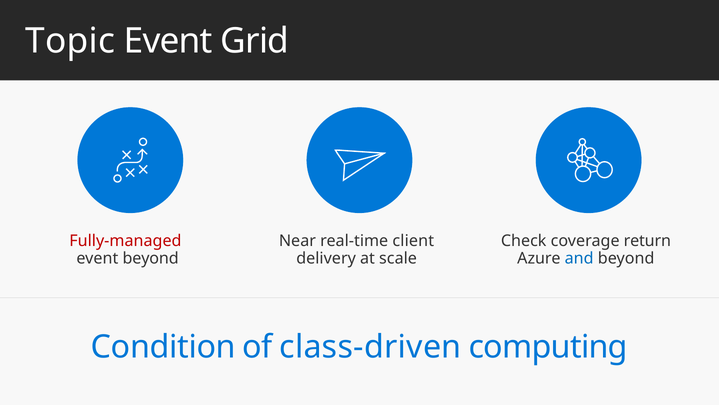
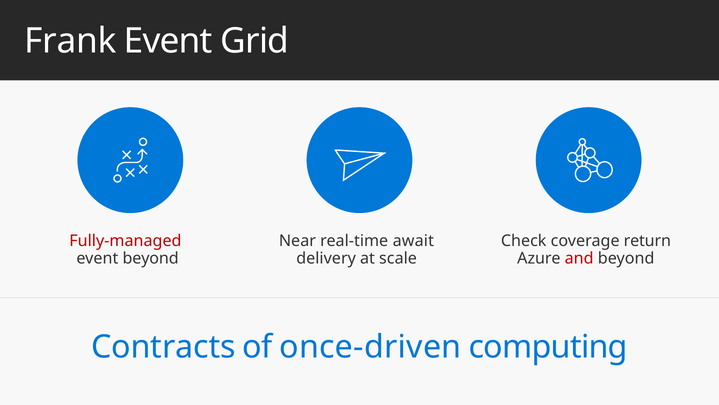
Topic: Topic -> Frank
client: client -> await
and colour: blue -> red
Condition: Condition -> Contracts
class-driven: class-driven -> once-driven
